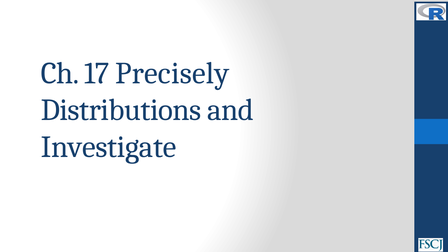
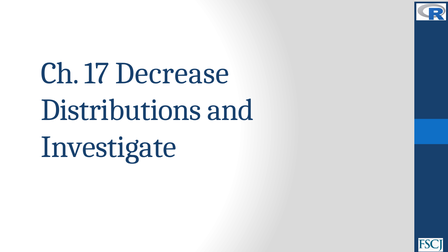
Precisely: Precisely -> Decrease
